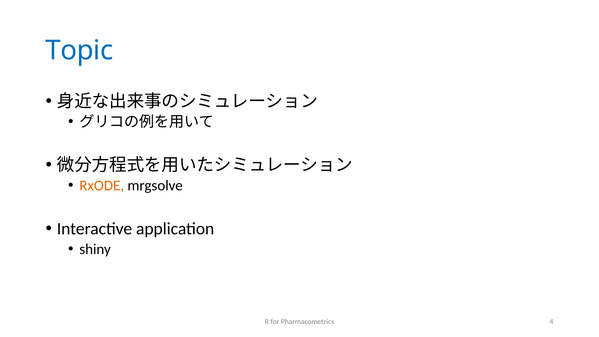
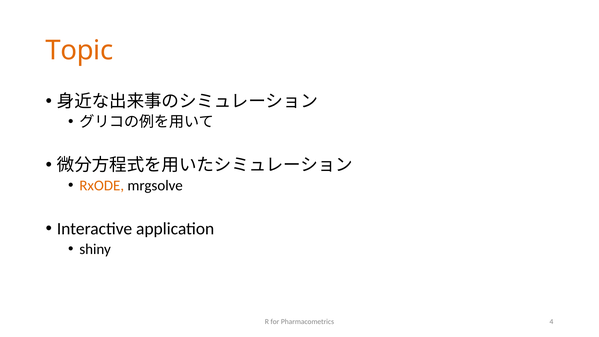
Topic colour: blue -> orange
